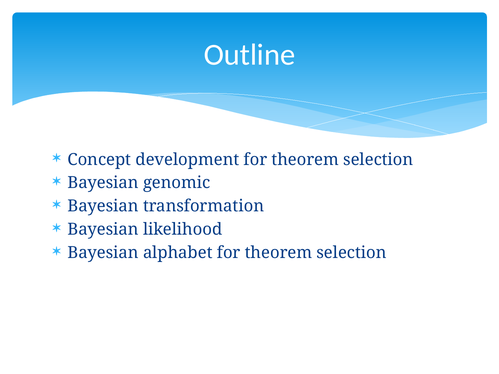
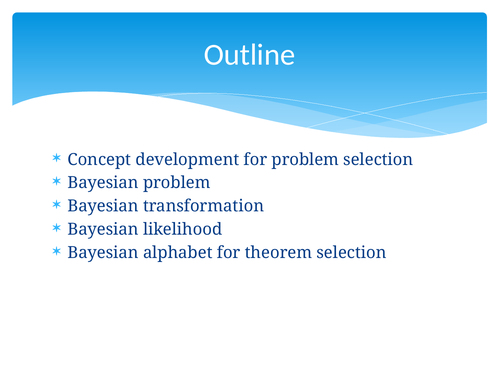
development for theorem: theorem -> problem
Bayesian genomic: genomic -> problem
